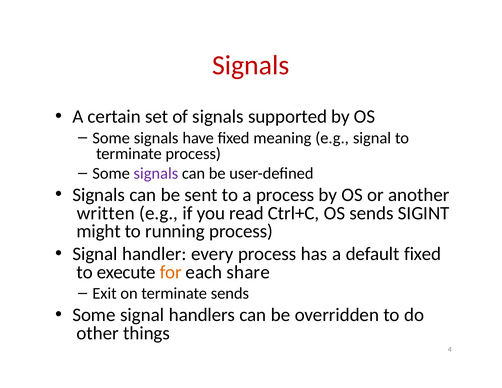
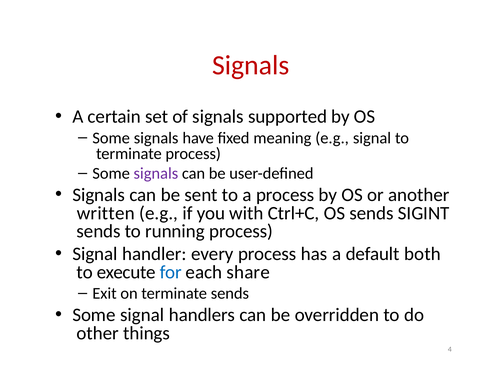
read: read -> with
might at (99, 231): might -> sends
default fixed: fixed -> both
for colour: orange -> blue
